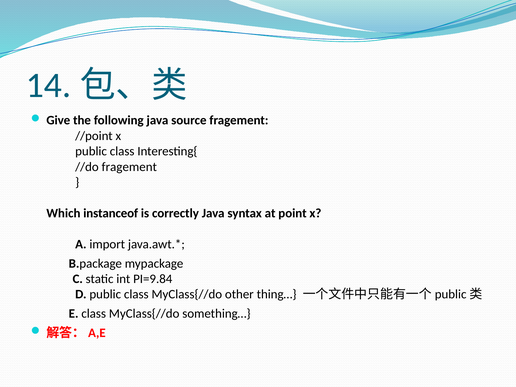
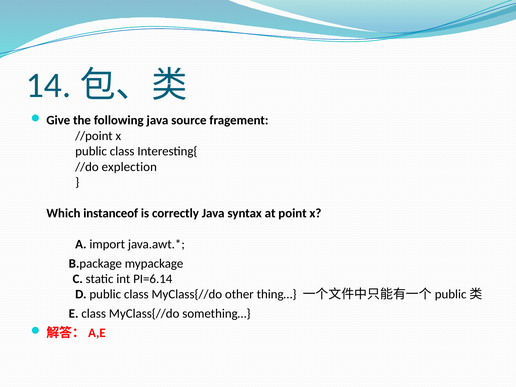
//do fragement: fragement -> explection
PI=9.84: PI=9.84 -> PI=6.14
